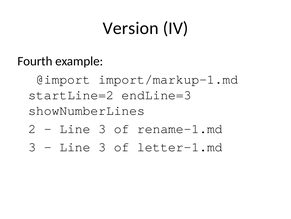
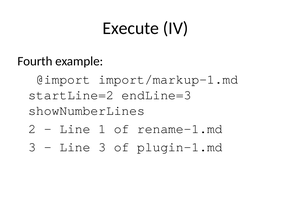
Version: Version -> Execute
3 at (102, 128): 3 -> 1
letter-1.md: letter-1.md -> plugin-1.md
